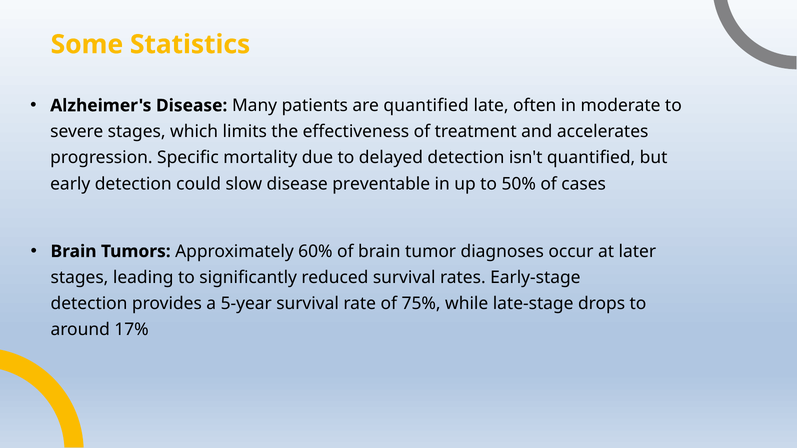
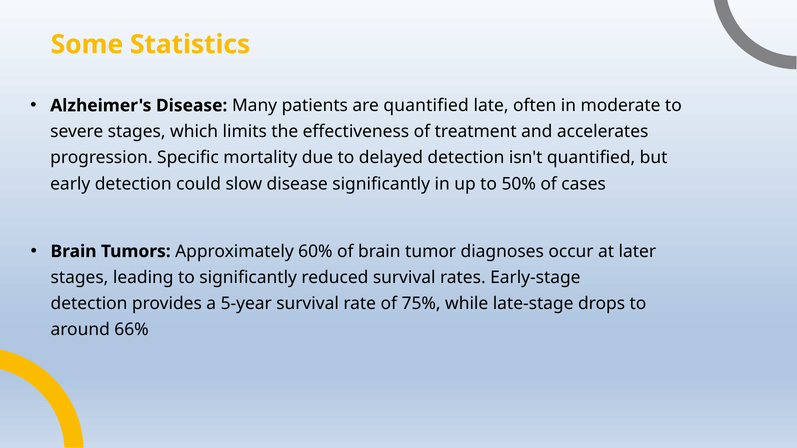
disease preventable: preventable -> significantly
17%: 17% -> 66%
